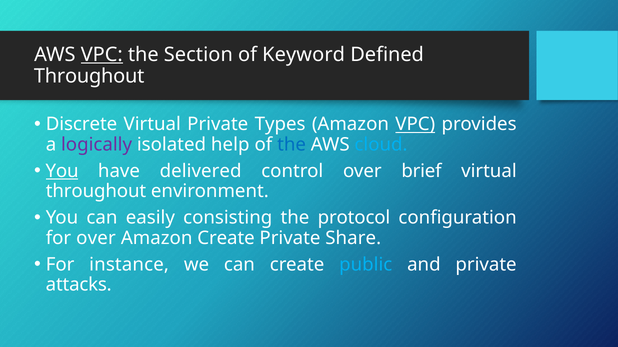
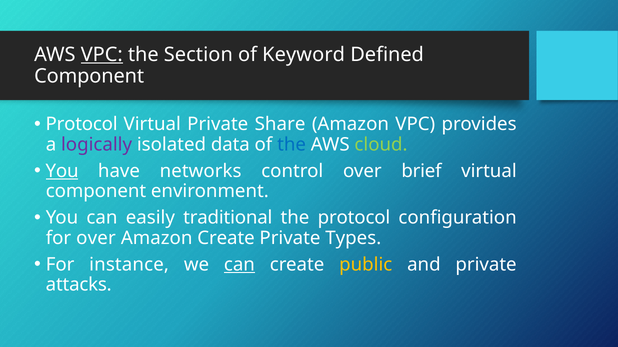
Throughout at (89, 76): Throughout -> Component
Discrete at (82, 125): Discrete -> Protocol
Types: Types -> Share
VPC at (415, 125) underline: present -> none
help: help -> data
cloud colour: light blue -> light green
delivered: delivered -> networks
throughout at (96, 192): throughout -> component
consisting: consisting -> traditional
Share: Share -> Types
can at (239, 265) underline: none -> present
public colour: light blue -> yellow
